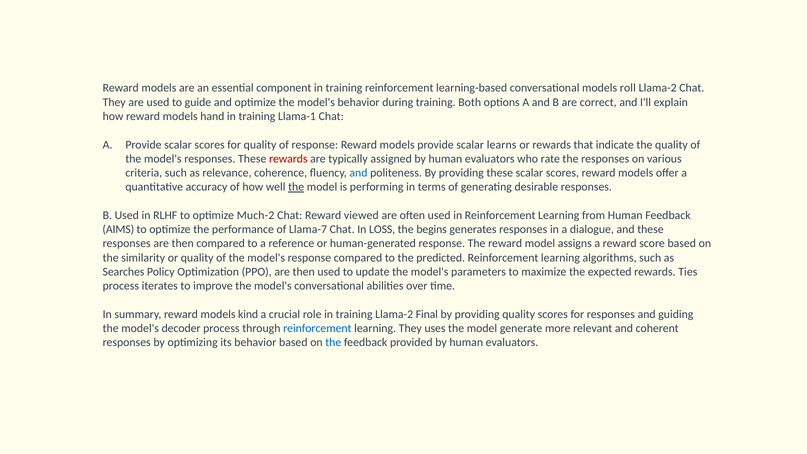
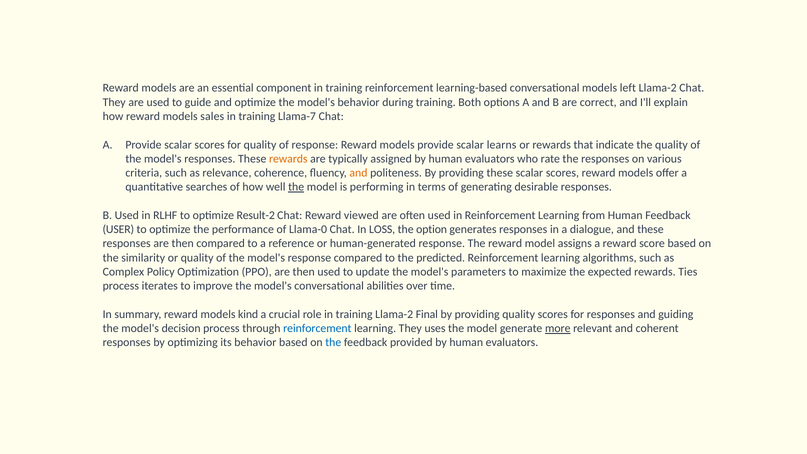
roll: roll -> left
hand: hand -> sales
Llama-1: Llama-1 -> Llama-7
rewards at (288, 159) colour: red -> orange
and at (358, 173) colour: blue -> orange
accuracy: accuracy -> searches
Much-2: Much-2 -> Result-2
AIMS: AIMS -> USER
Llama-7: Llama-7 -> Llama-0
begins: begins -> option
Searches: Searches -> Complex
decoder: decoder -> decision
more underline: none -> present
